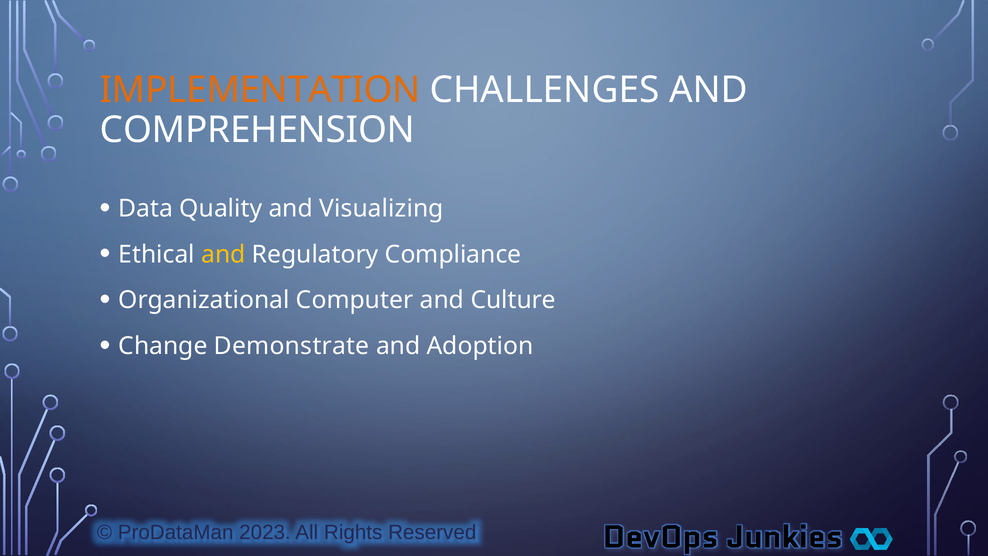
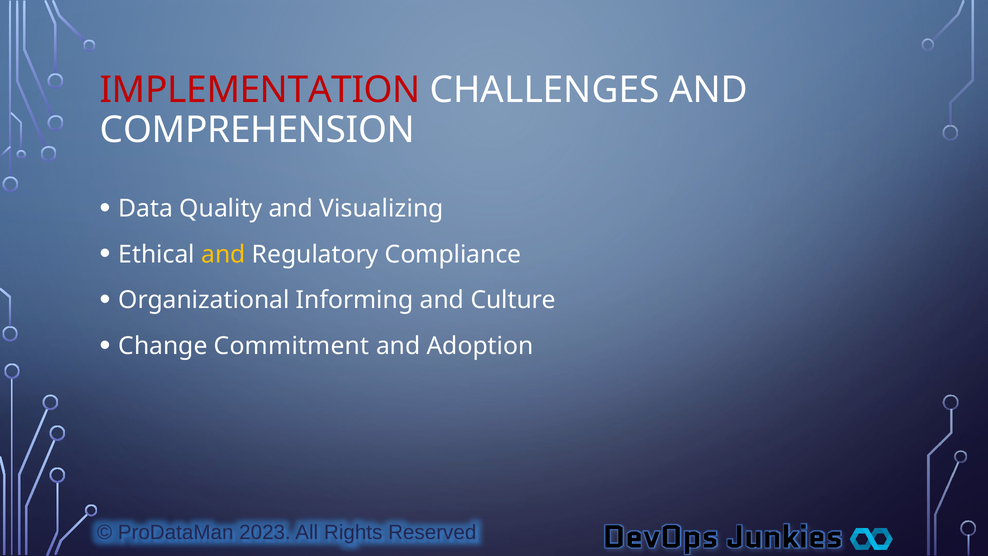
IMPLEMENTATION colour: orange -> red
Computer: Computer -> Informing
Demonstrate: Demonstrate -> Commitment
